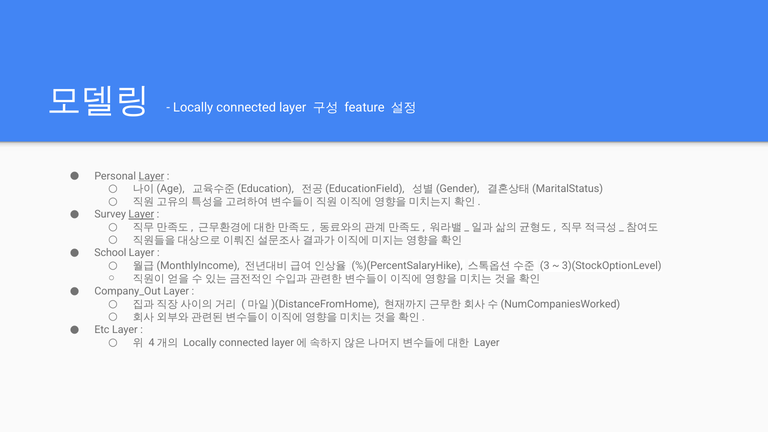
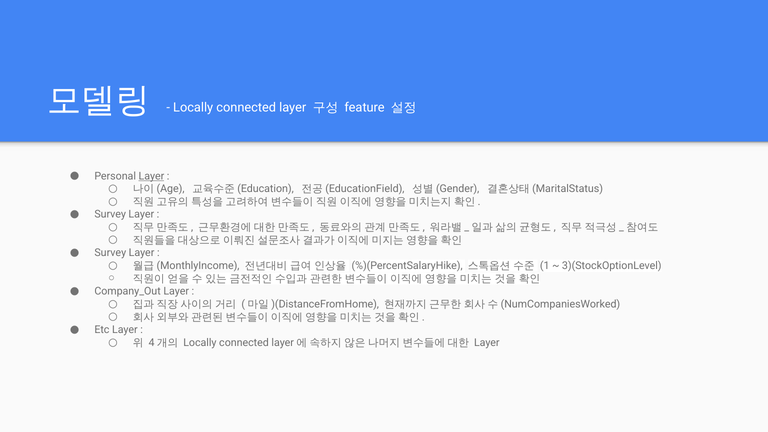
Layer at (141, 214) underline: present -> none
School at (110, 253): School -> Survey
3: 3 -> 1
